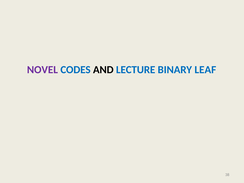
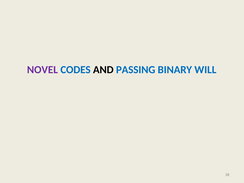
LECTURE: LECTURE -> PASSING
LEAF: LEAF -> WILL
